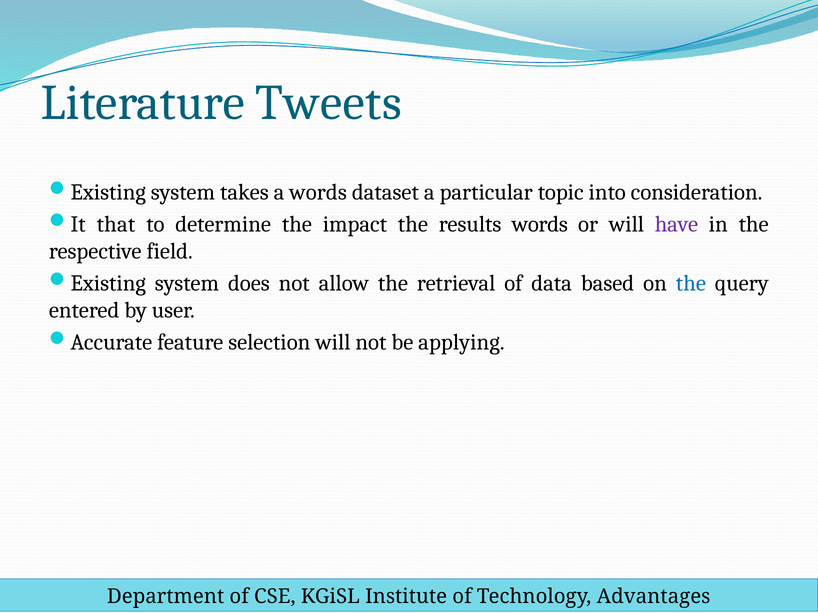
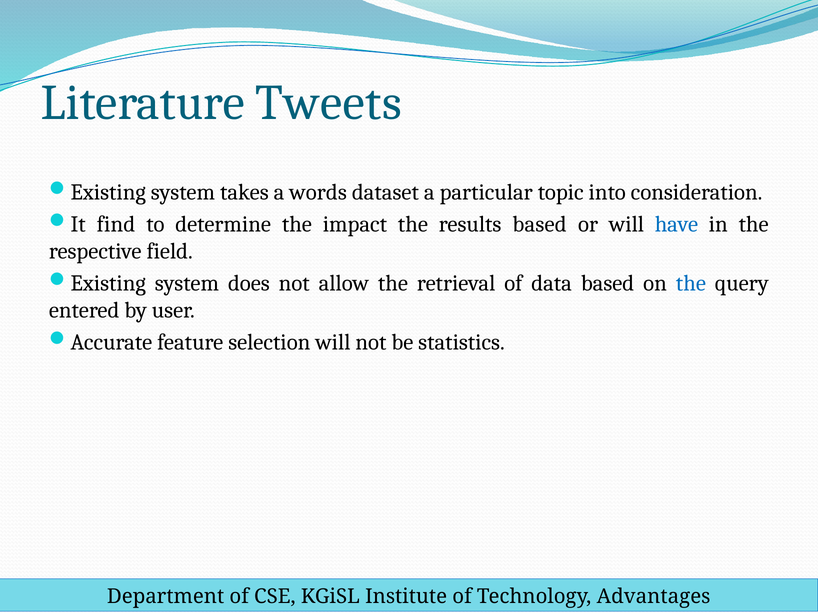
that: that -> find
results words: words -> based
have colour: purple -> blue
applying: applying -> statistics
